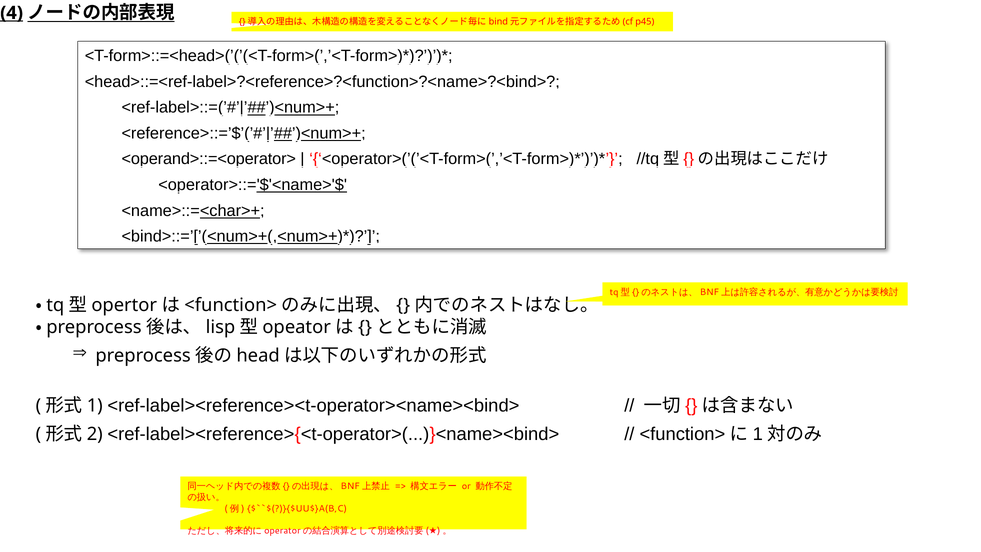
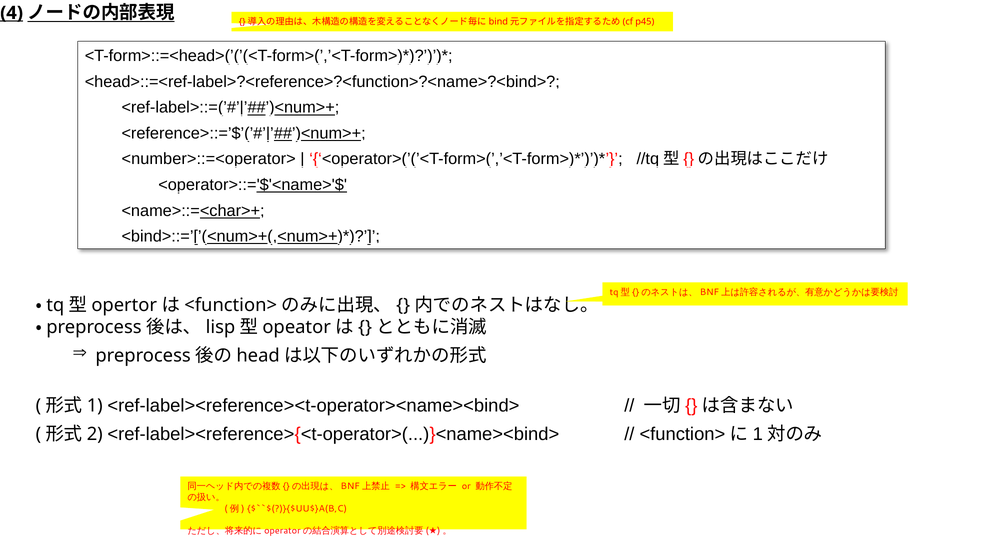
<operand>::=<operator>: <operand>::=<operator> -> <number>::=<operator>
